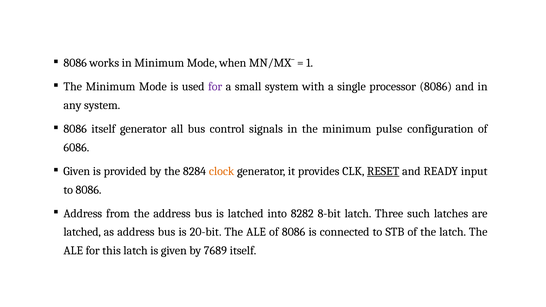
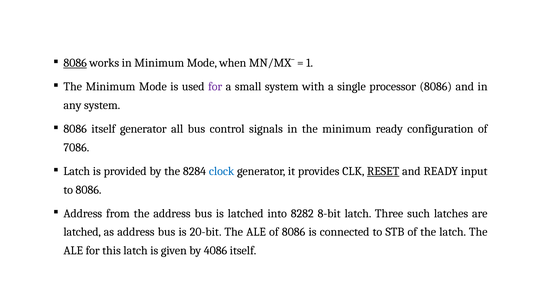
8086 at (75, 63) underline: none -> present
minimum pulse: pulse -> ready
6086: 6086 -> 7086
Given at (77, 171): Given -> Latch
clock colour: orange -> blue
7689: 7689 -> 4086
